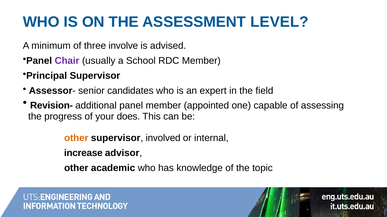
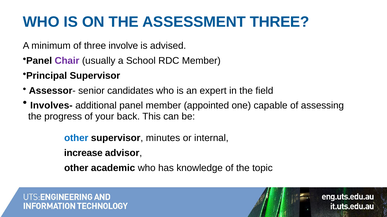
ASSESSMENT LEVEL: LEVEL -> THREE
Revision-: Revision- -> Involves-
does: does -> back
other at (76, 138) colour: orange -> blue
involved: involved -> minutes
